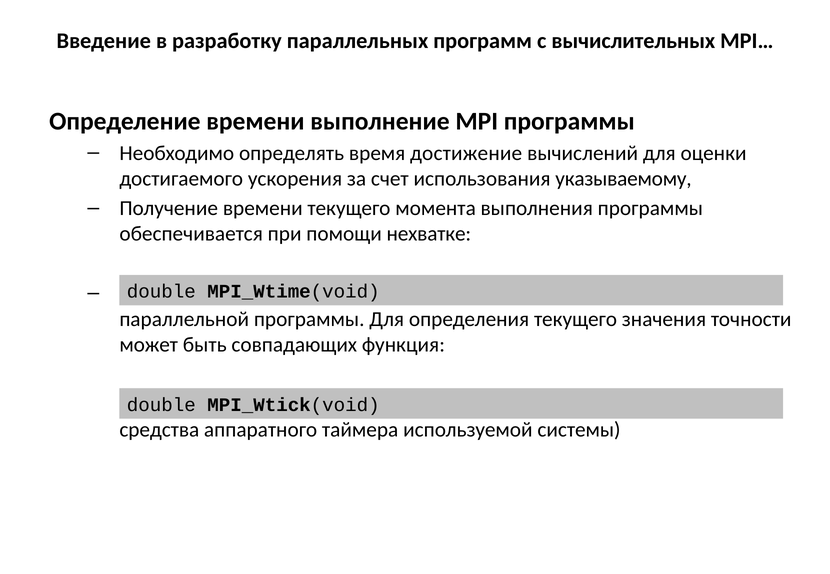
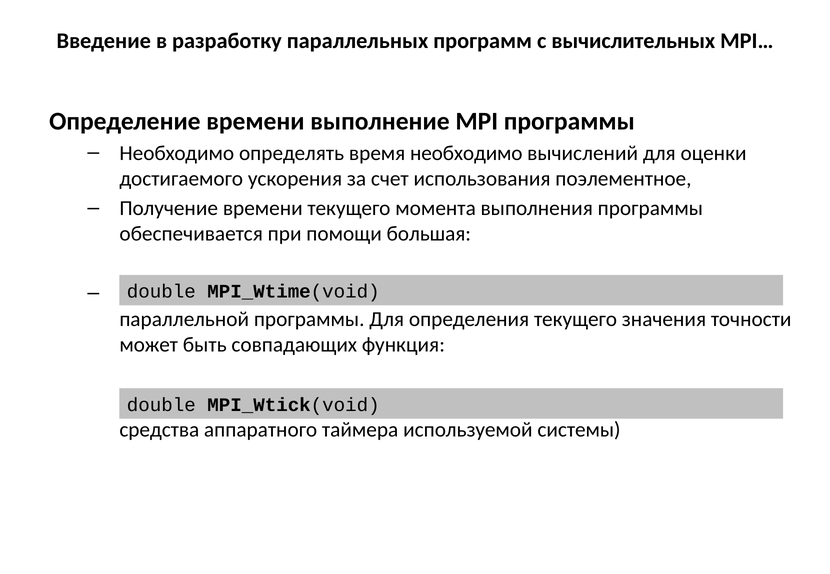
время достижение: достижение -> необходимо
указываемому: указываемому -> поэлементное
нехватке: нехватке -> большая
